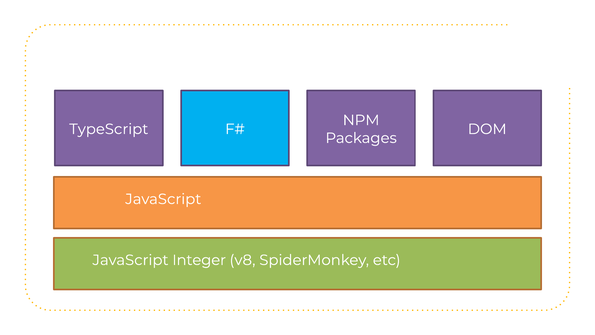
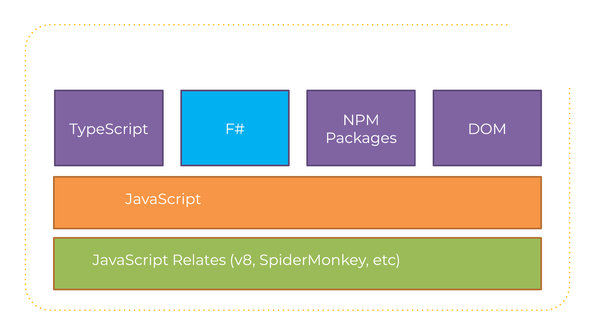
Integer: Integer -> Relates
